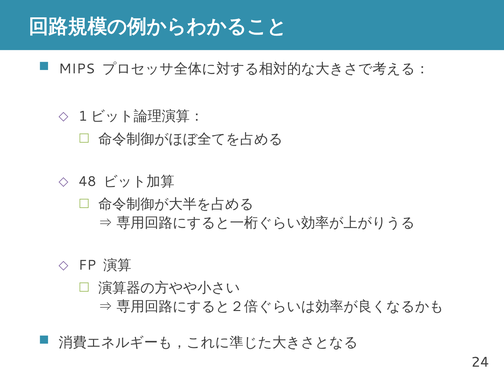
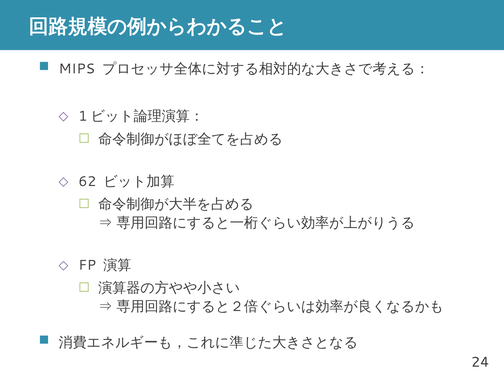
48: 48 -> 62
